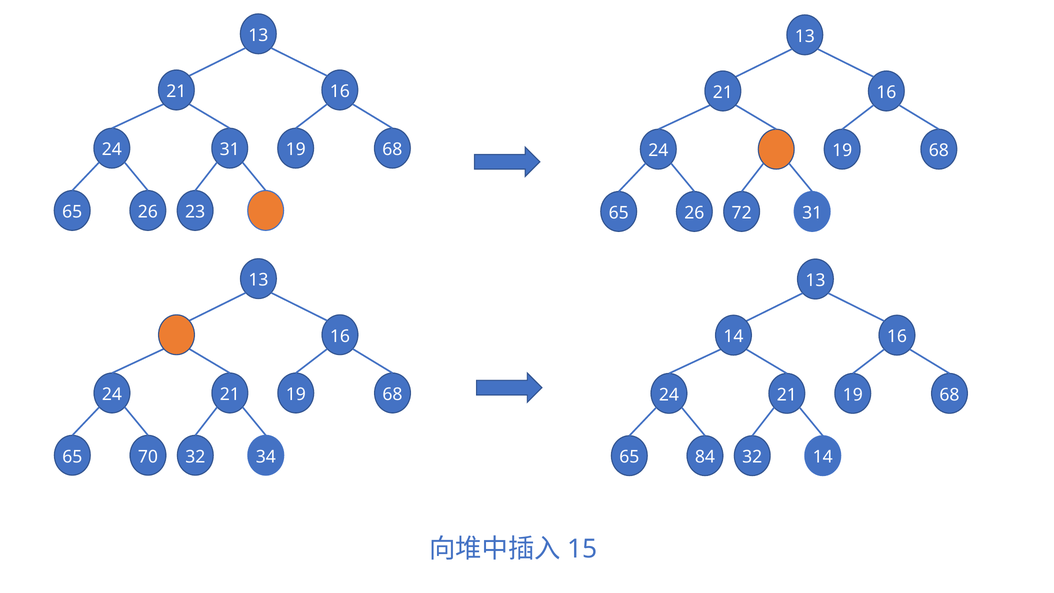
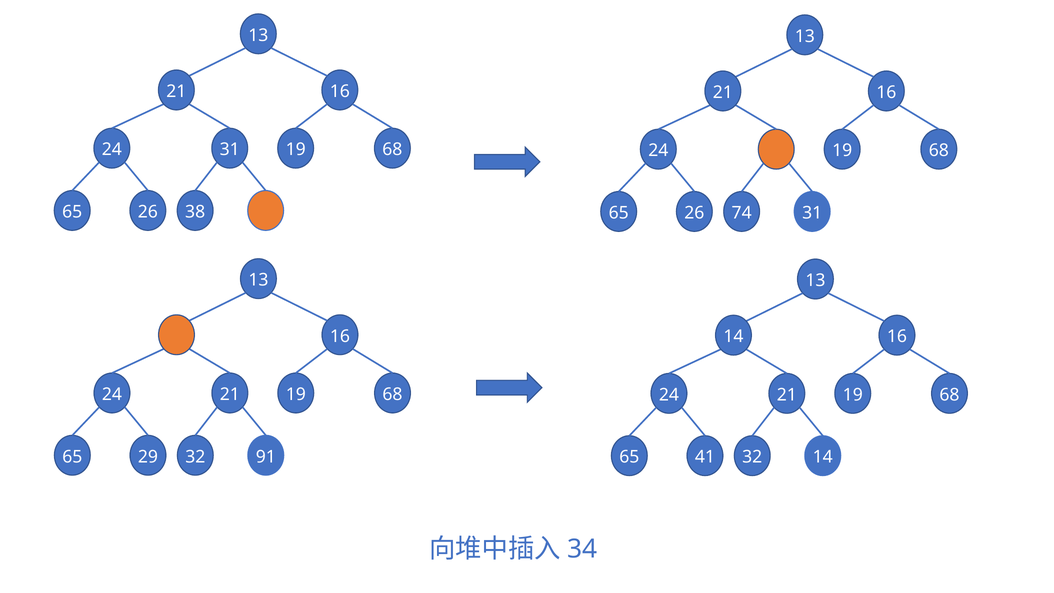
23: 23 -> 38
72: 72 -> 74
70: 70 -> 29
34: 34 -> 91
84: 84 -> 41
15: 15 -> 34
